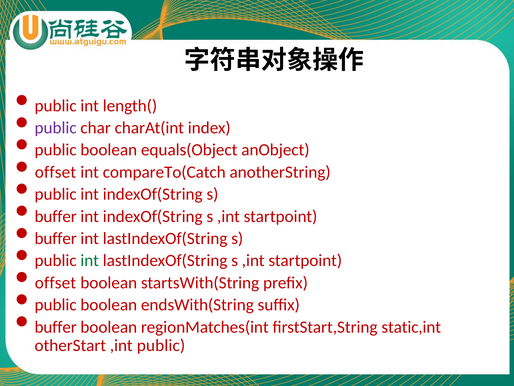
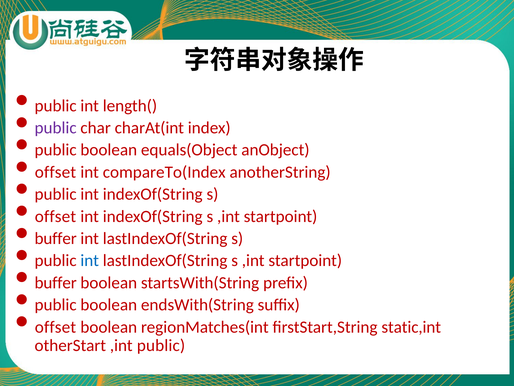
compareTo(Catch: compareTo(Catch -> compareTo(Index
buffer at (56, 216): buffer -> offset
int at (90, 260) colour: green -> blue
offset at (55, 282): offset -> buffer
buffer at (56, 327): buffer -> offset
